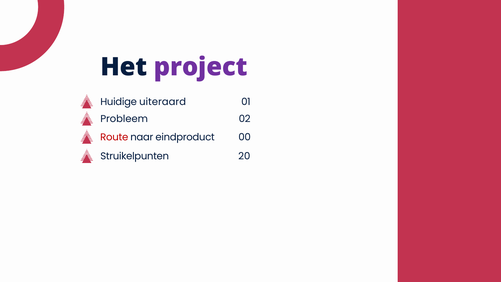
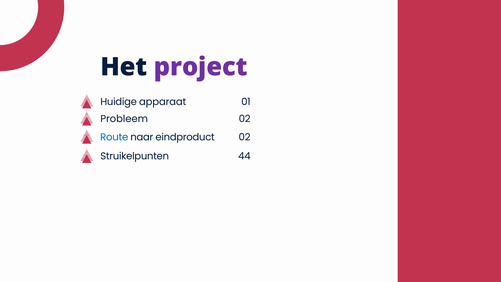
uiteraard: uiteraard -> apparaat
Route colour: red -> blue
eindproduct 00: 00 -> 02
20: 20 -> 44
